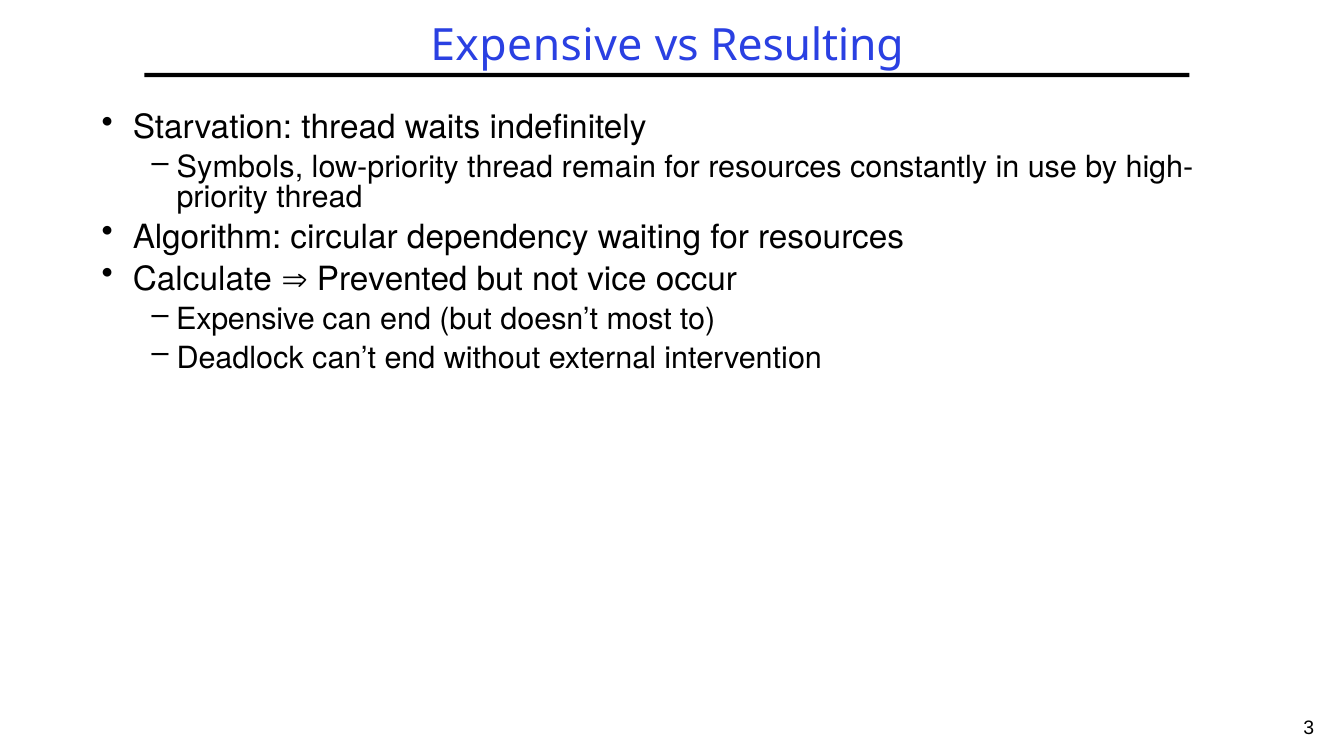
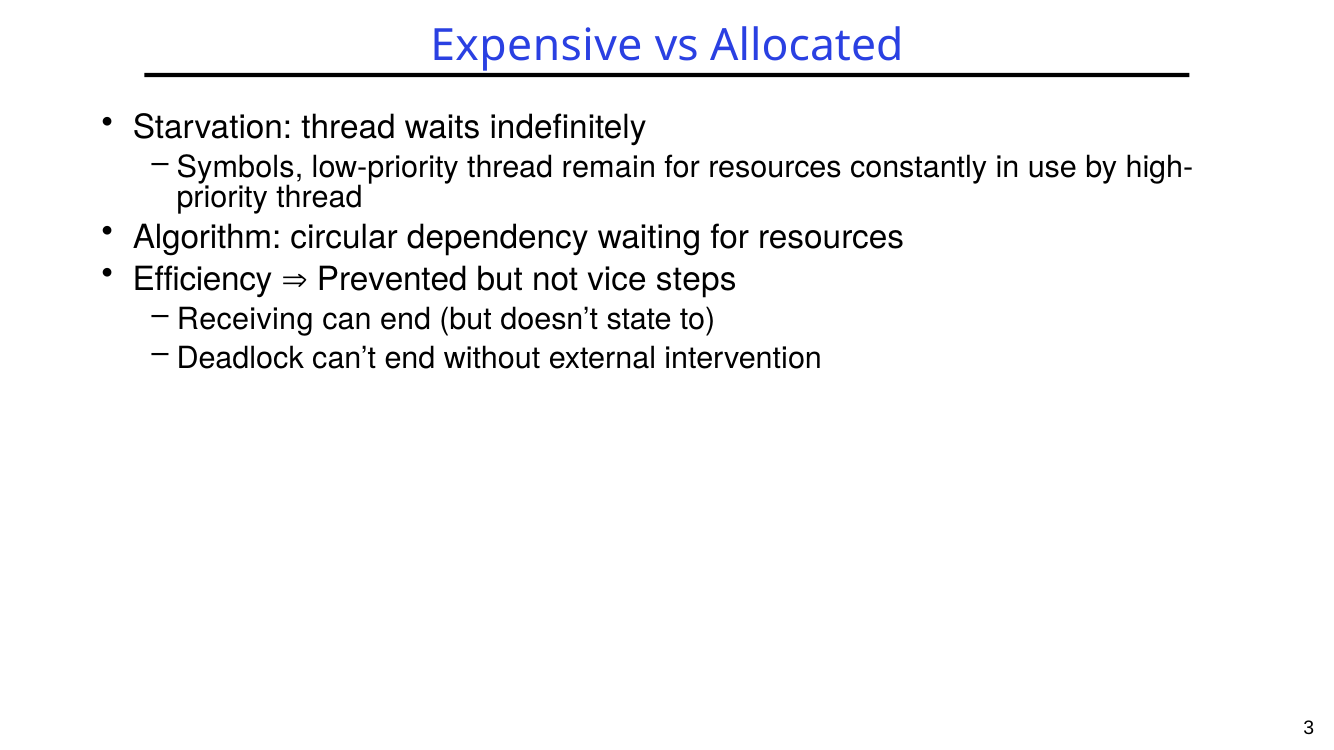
Resulting: Resulting -> Allocated
Calculate: Calculate -> Efficiency
occur: occur -> steps
Expensive at (246, 320): Expensive -> Receiving
most: most -> state
